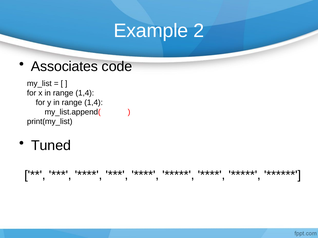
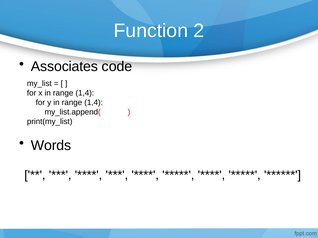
Example: Example -> Function
Tuned: Tuned -> Words
